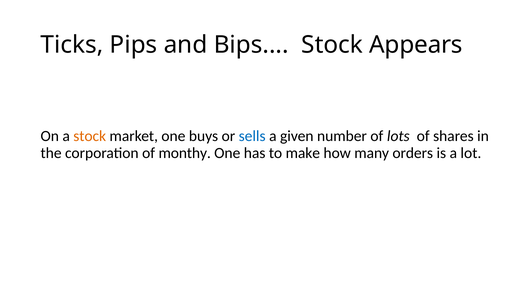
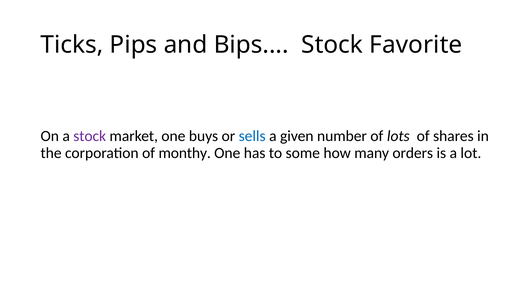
Appears: Appears -> Favorite
stock at (90, 136) colour: orange -> purple
make: make -> some
